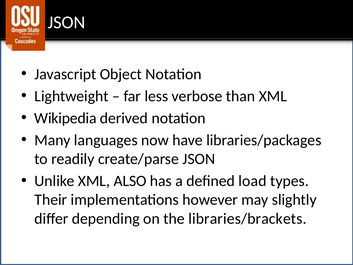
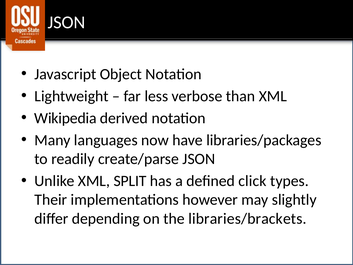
ALSO: ALSO -> SPLIT
load: load -> click
